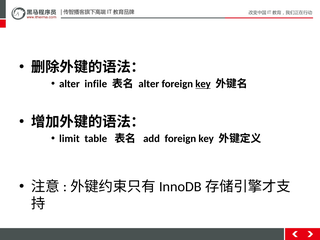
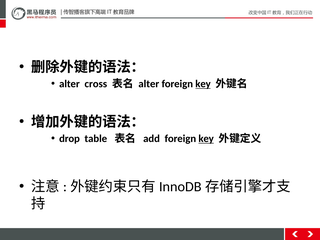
infile: infile -> cross
limit: limit -> drop
key at (206, 139) underline: none -> present
